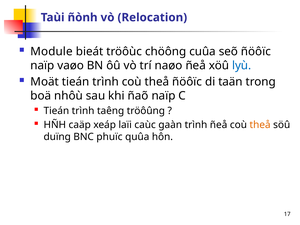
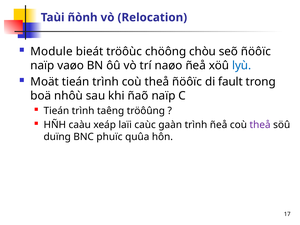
cuûa: cuûa -> chòu
taän: taän -> fault
caäp: caäp -> caàu
theå at (260, 125) colour: orange -> purple
